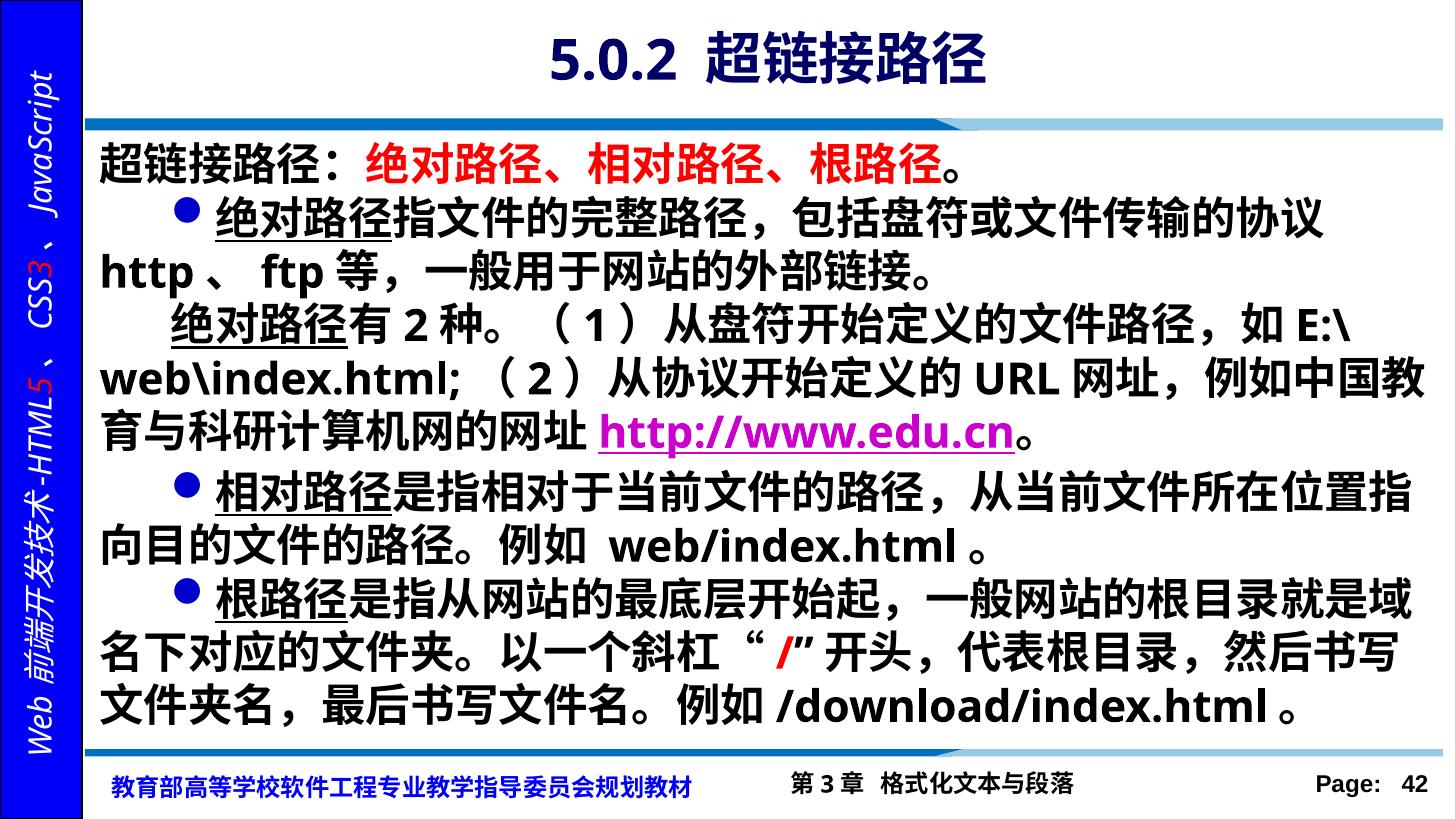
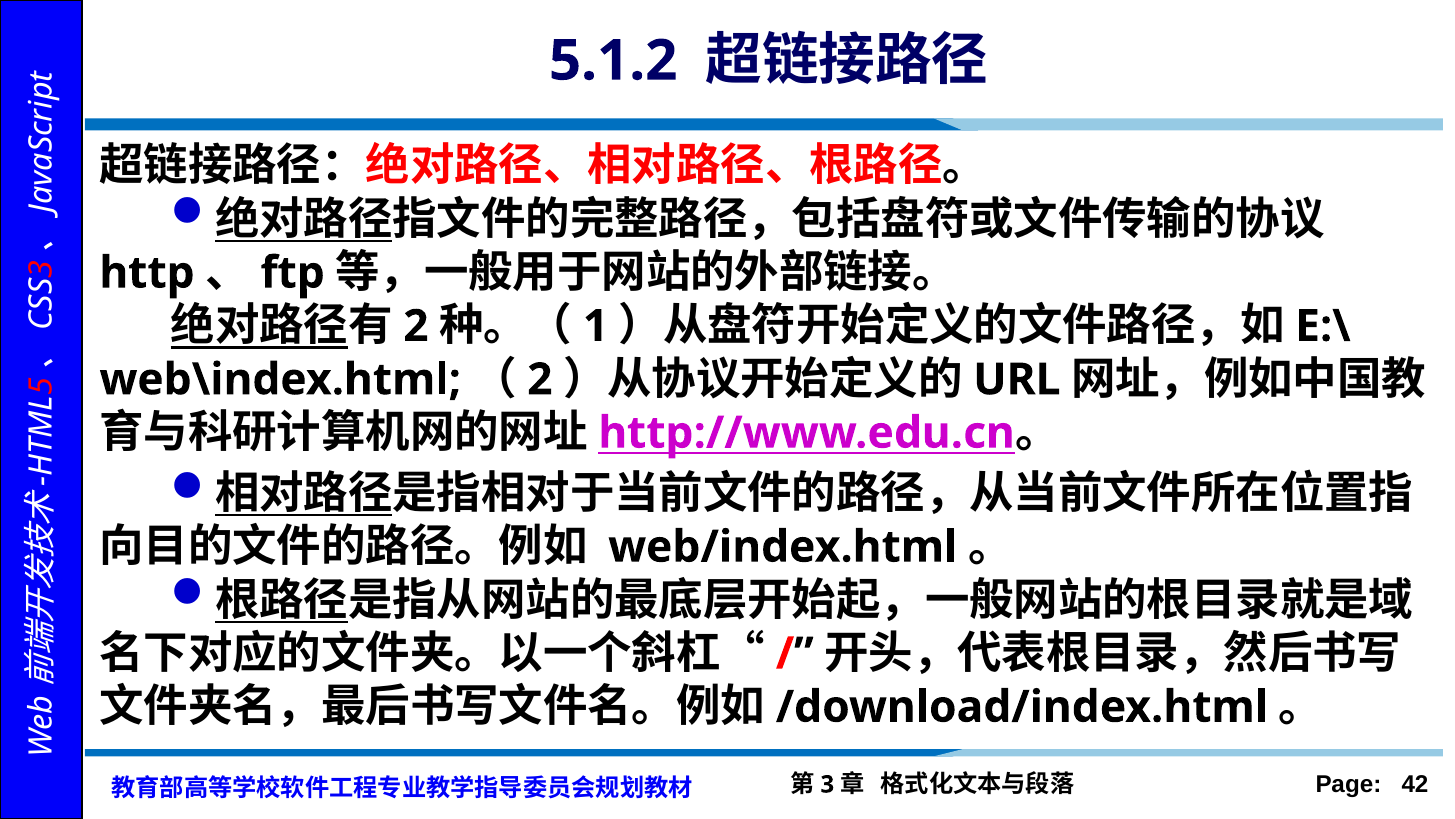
5.0.2: 5.0.2 -> 5.1.2
